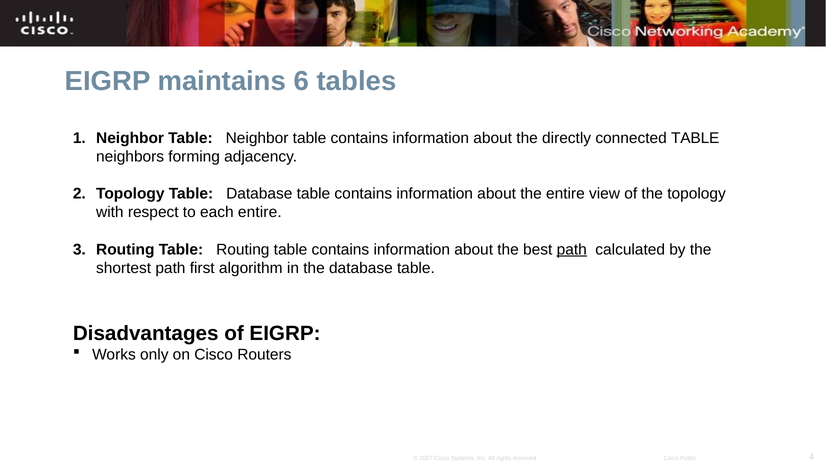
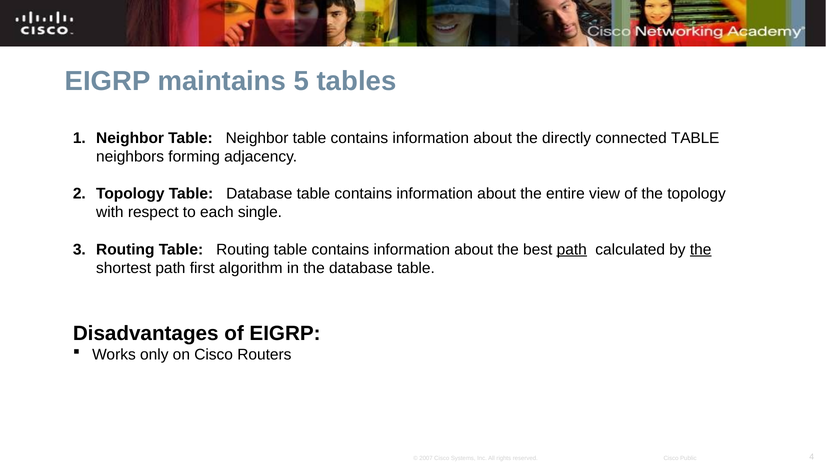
6: 6 -> 5
each entire: entire -> single
the at (701, 250) underline: none -> present
